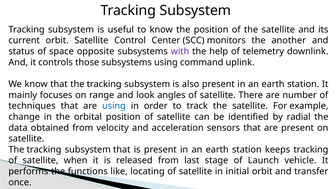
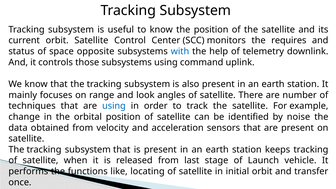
another: another -> requires
with colour: purple -> blue
radial: radial -> noise
